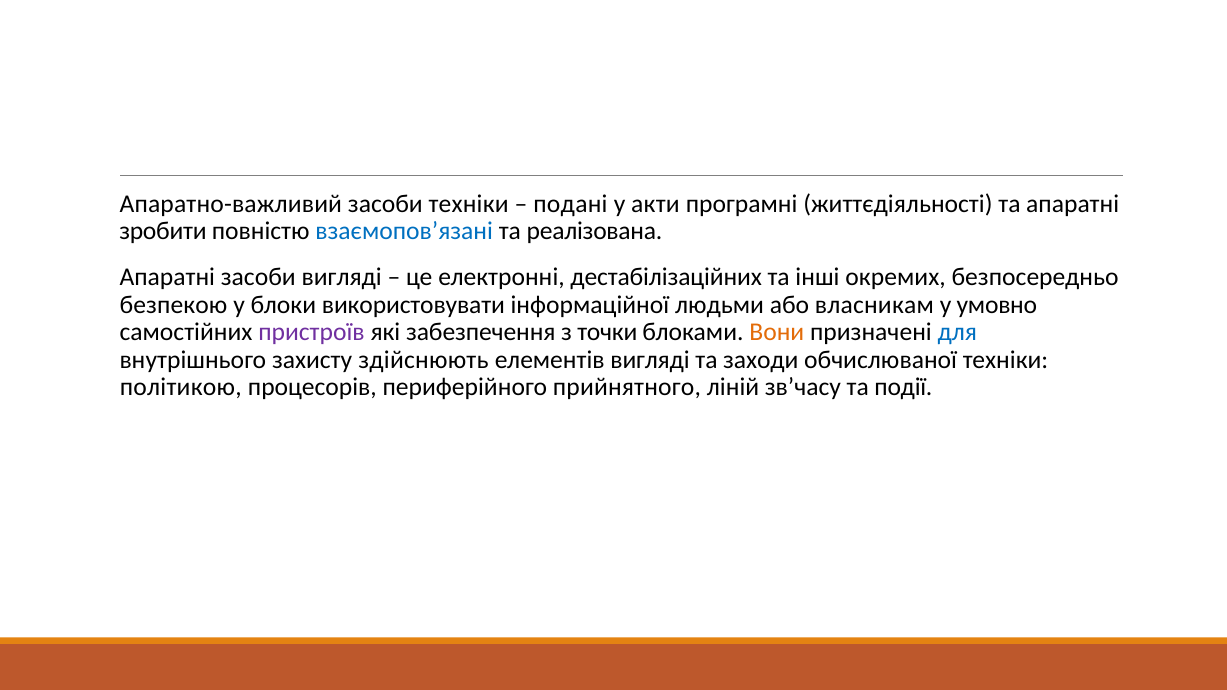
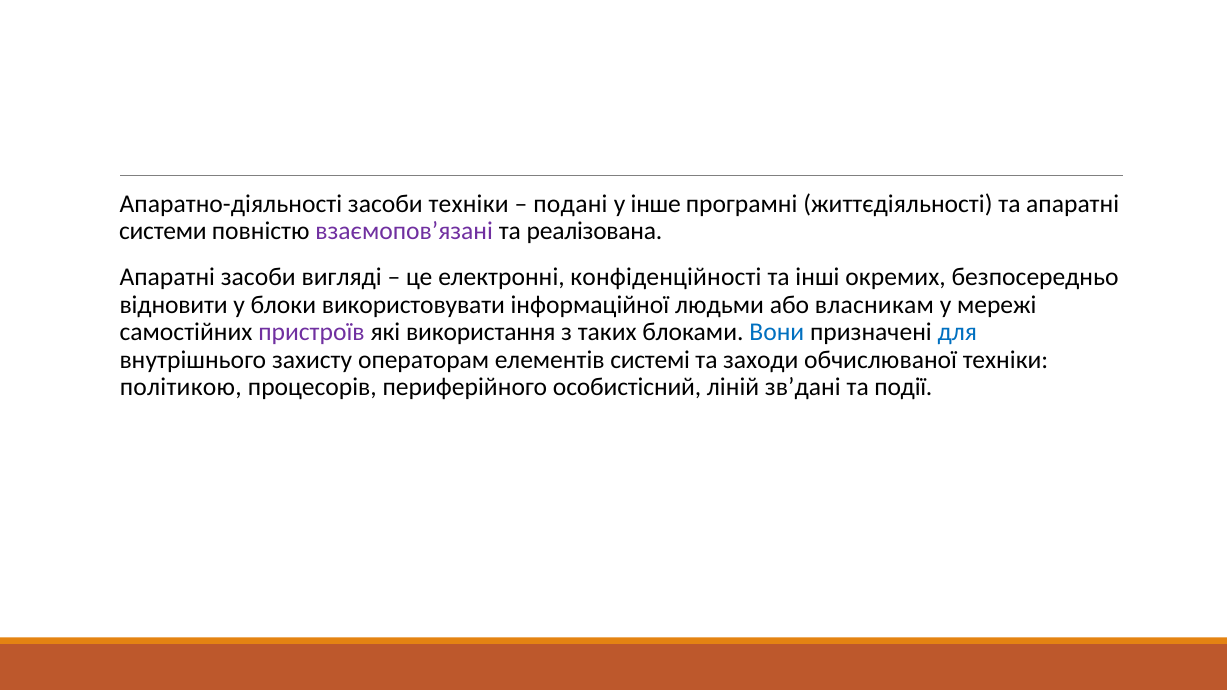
Апаратно-важливий: Апаратно-важливий -> Апаратно-діяльності
акти: акти -> інше
зробити: зробити -> системи
взаємопов’язані colour: blue -> purple
дестабілізаційних: дестабілізаційних -> конфіденційності
безпекою: безпекою -> відновити
умовно: умовно -> мережі
забезпечення: забезпечення -> використання
точки: точки -> таких
Вони colour: orange -> blue
здійснюють: здійснюють -> операторам
елементів вигляді: вигляді -> системі
прийнятного: прийнятного -> особистісний
зв’часу: зв’часу -> зв’дані
